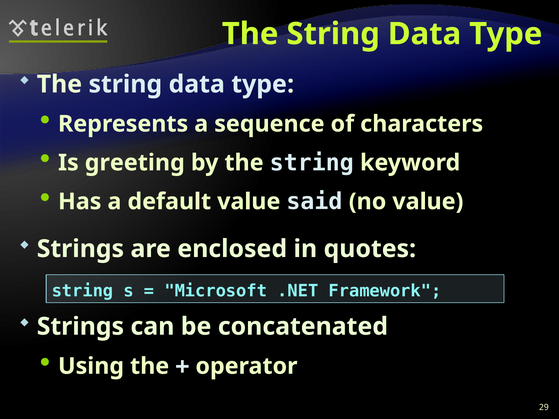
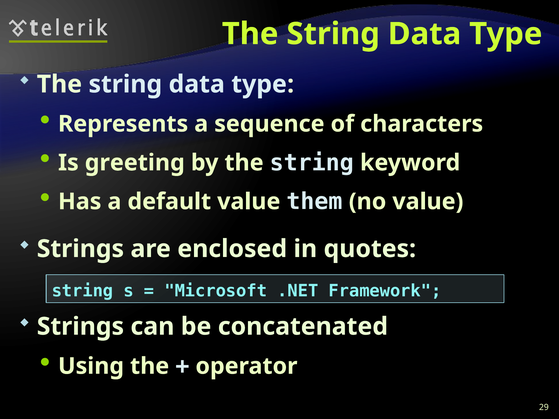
said: said -> them
